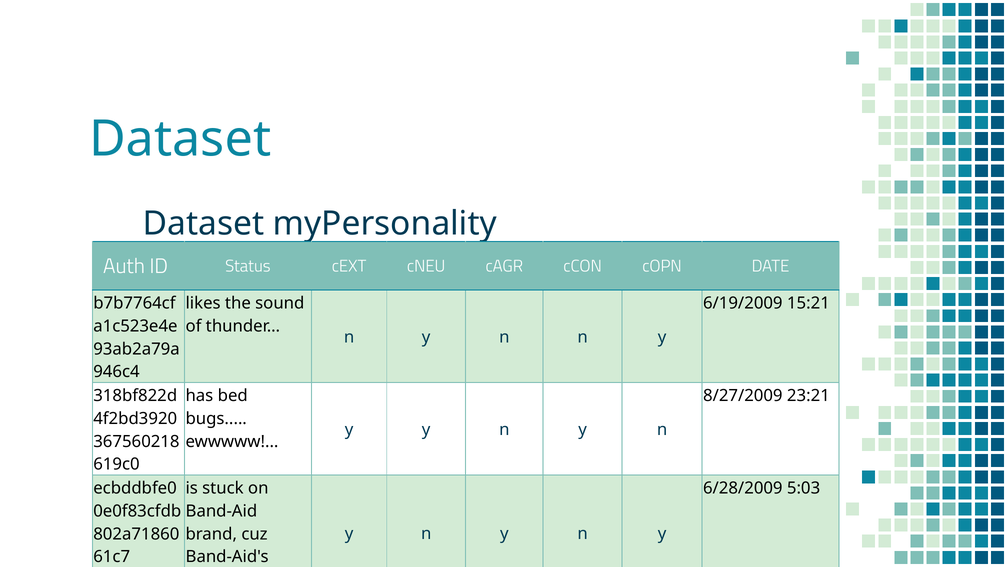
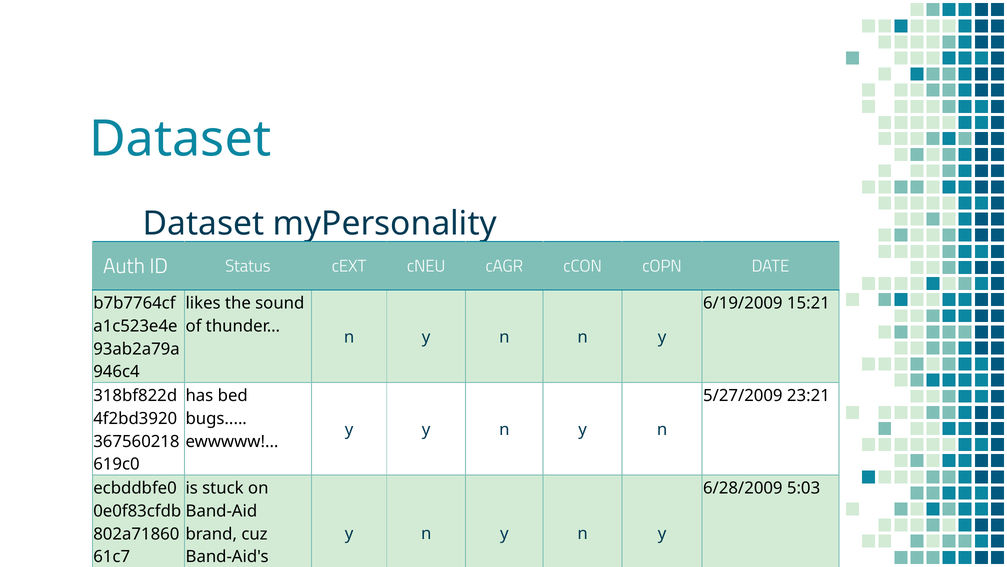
8/27/2009: 8/27/2009 -> 5/27/2009
